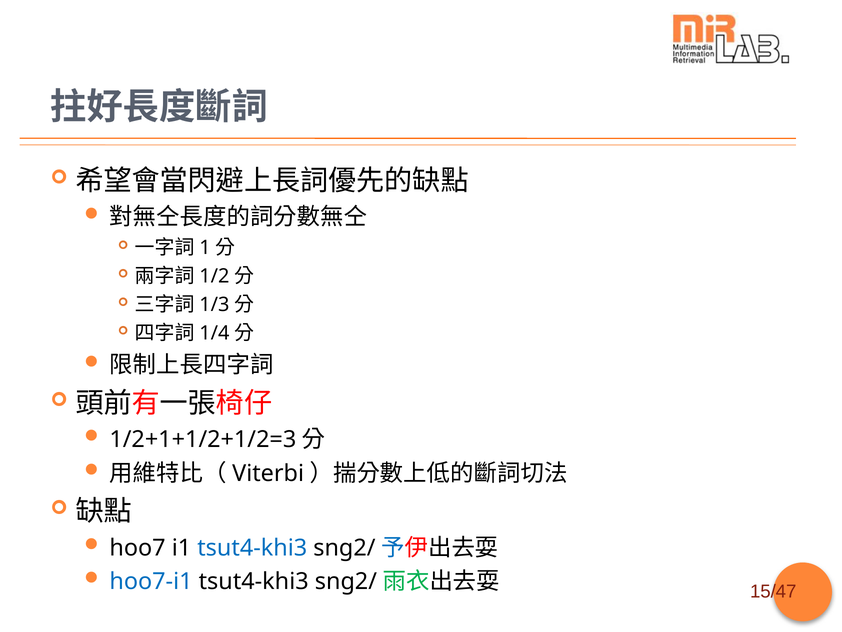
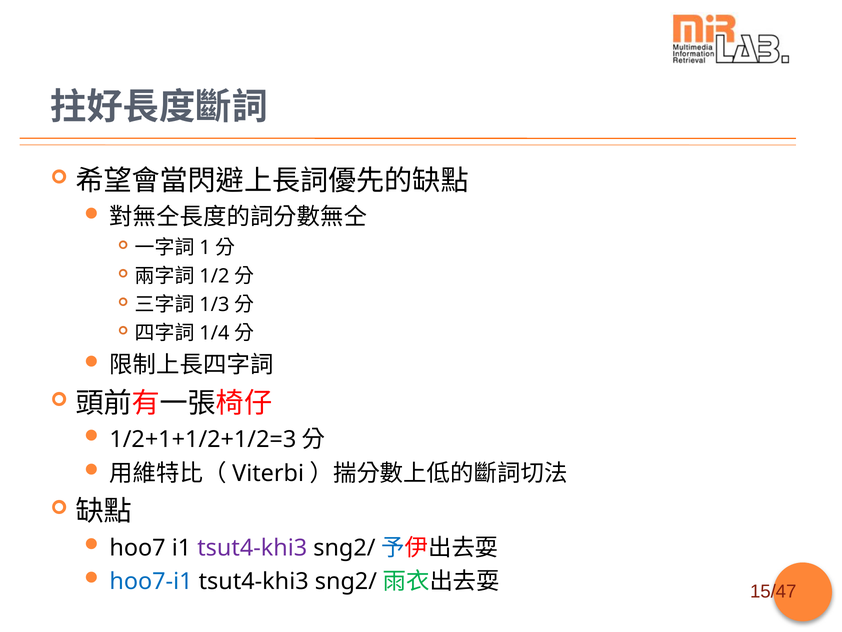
tsut4-khi3 at (252, 547) colour: blue -> purple
